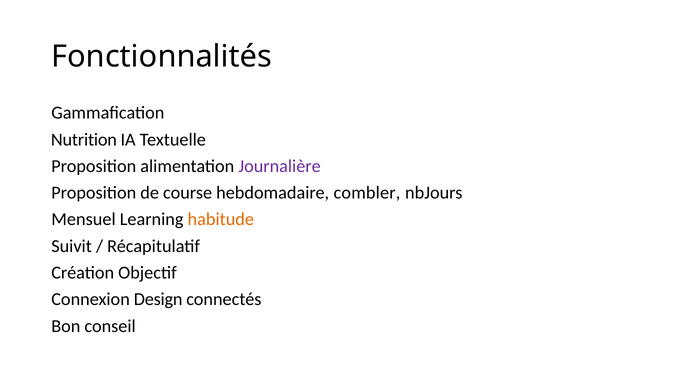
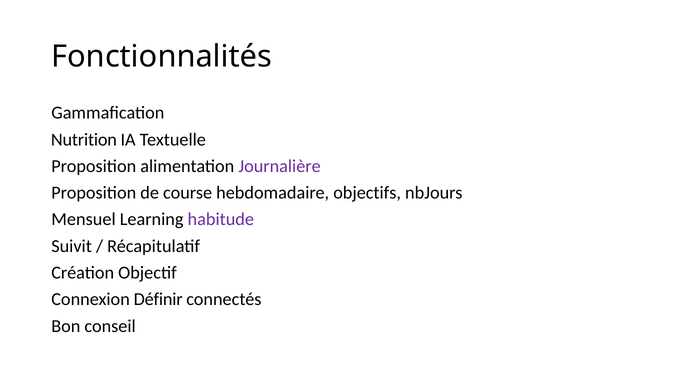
combler: combler -> objectifs
habitude colour: orange -> purple
Design: Design -> Définir
